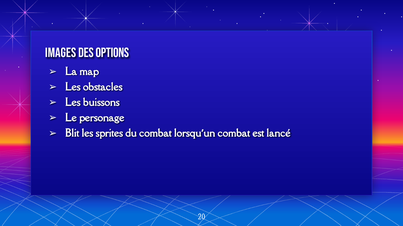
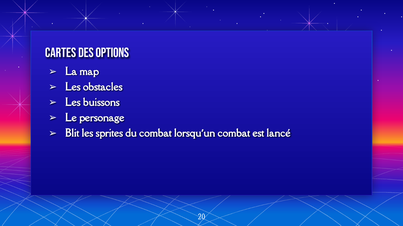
Images: Images -> Cartes
